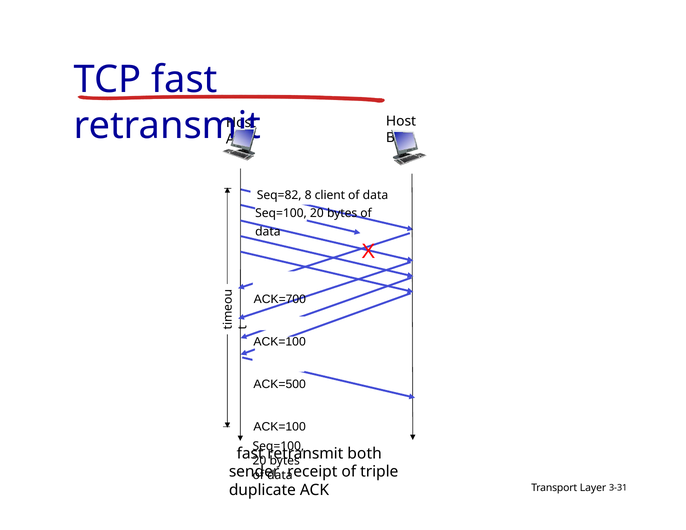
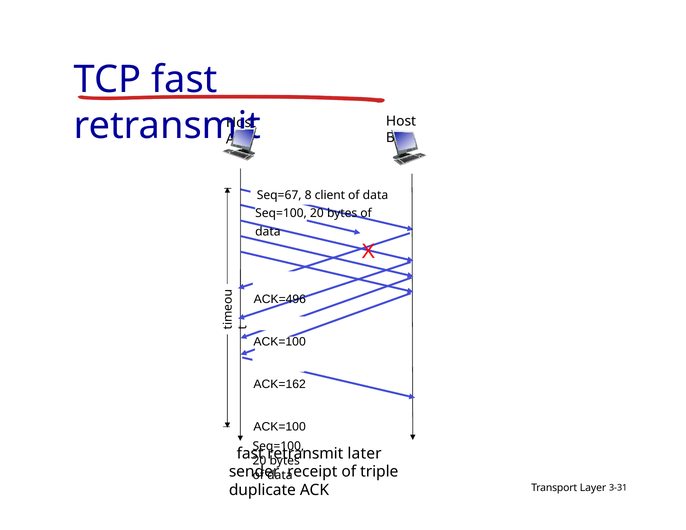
Seq=82: Seq=82 -> Seq=67
ACK=700: ACK=700 -> ACK=496
ACK=500: ACK=500 -> ACK=162
both: both -> later
